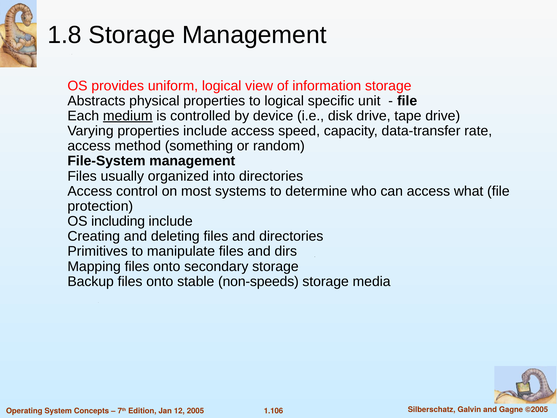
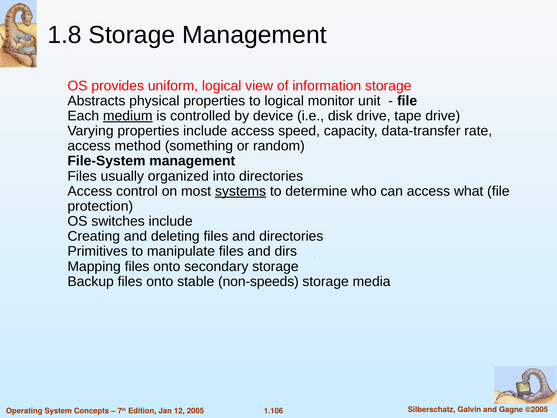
specific: specific -> monitor
systems underline: none -> present
including: including -> switches
